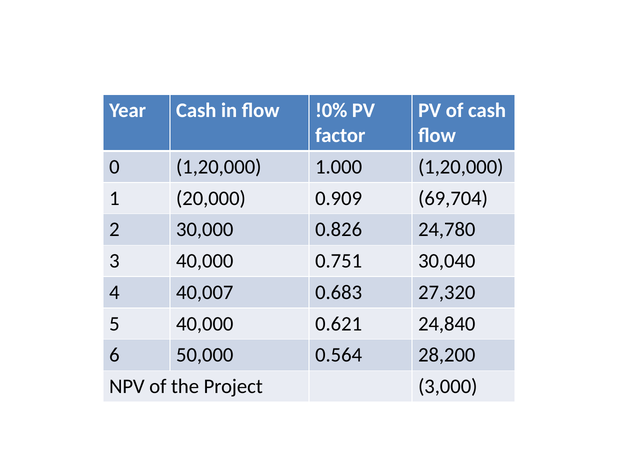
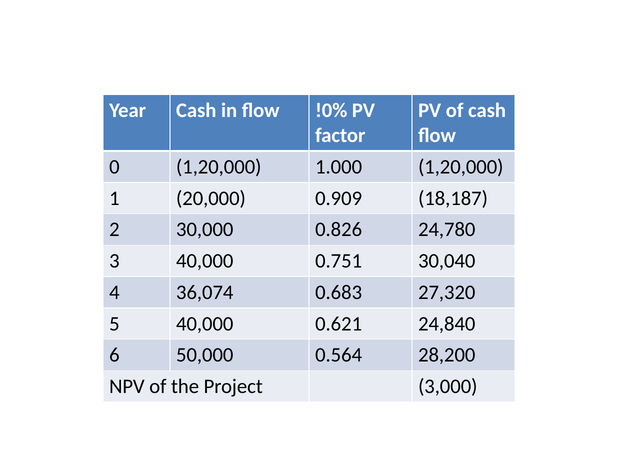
69,704: 69,704 -> 18,187
40,007: 40,007 -> 36,074
